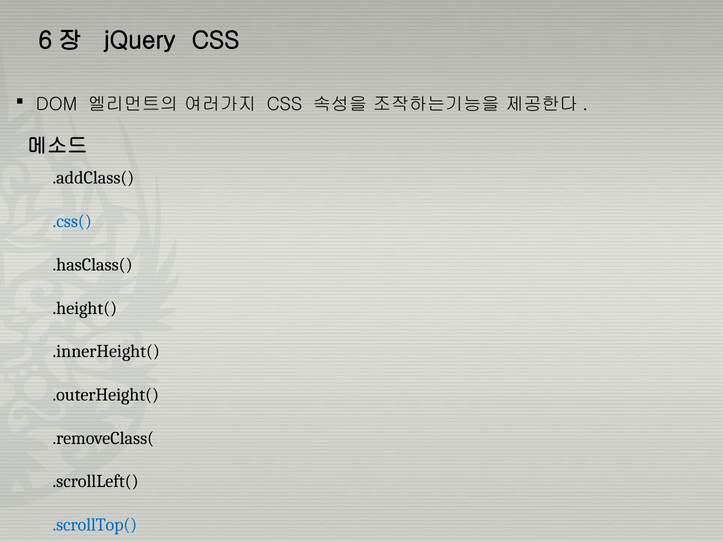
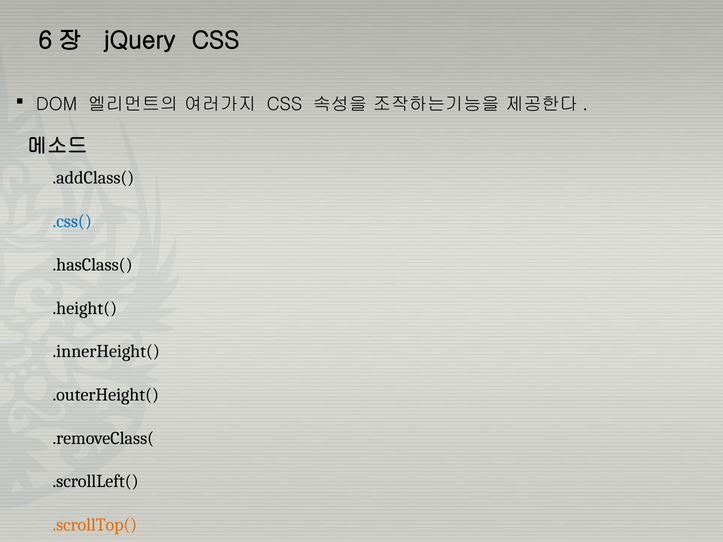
.scrollTop( colour: blue -> orange
